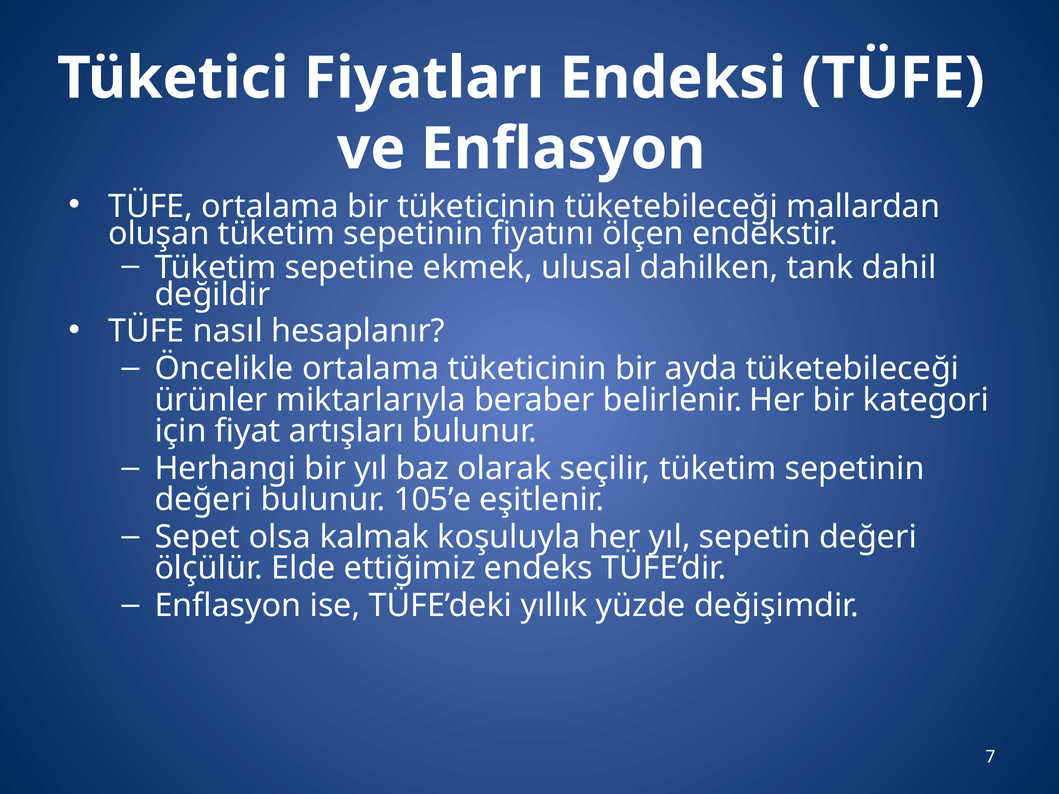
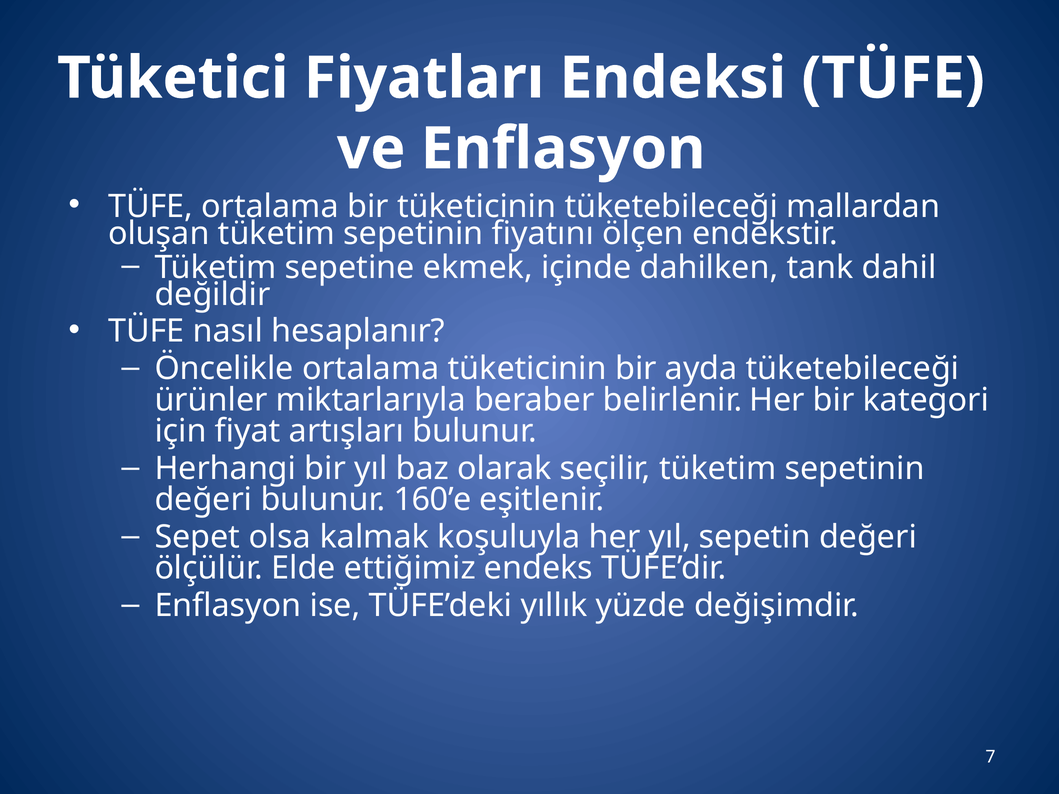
ulusal: ulusal -> içinde
105’e: 105’e -> 160’e
